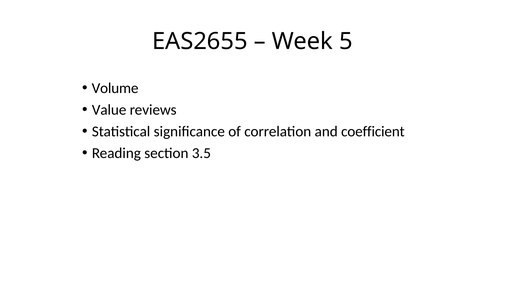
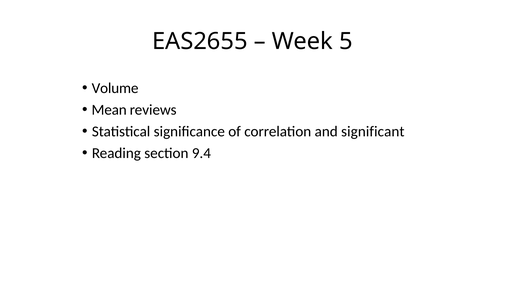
Value: Value -> Mean
coefficient: coefficient -> significant
3.5: 3.5 -> 9.4
